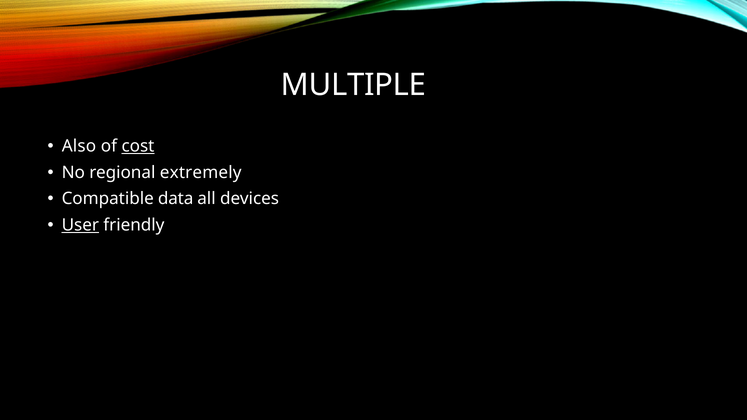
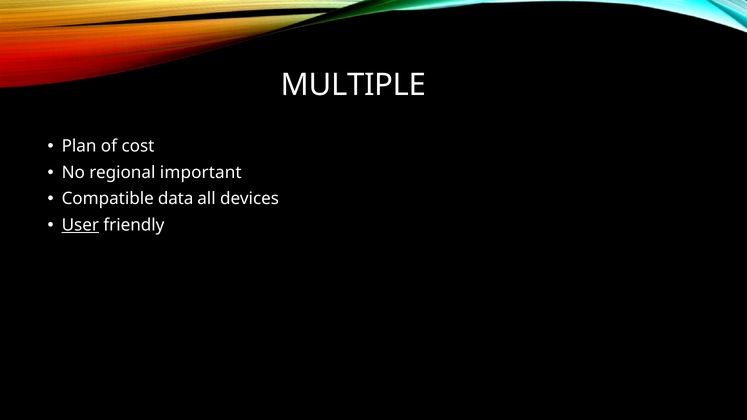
Also: Also -> Plan
cost underline: present -> none
extremely: extremely -> important
